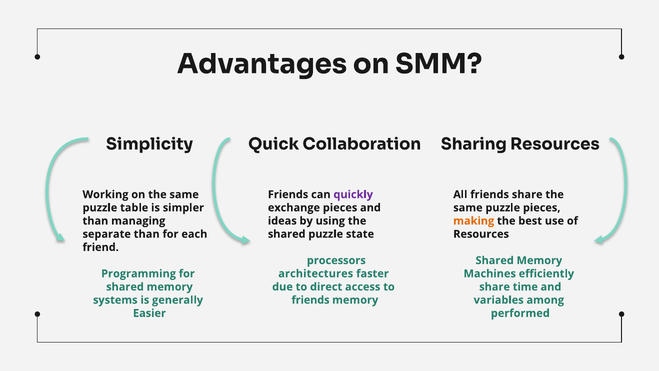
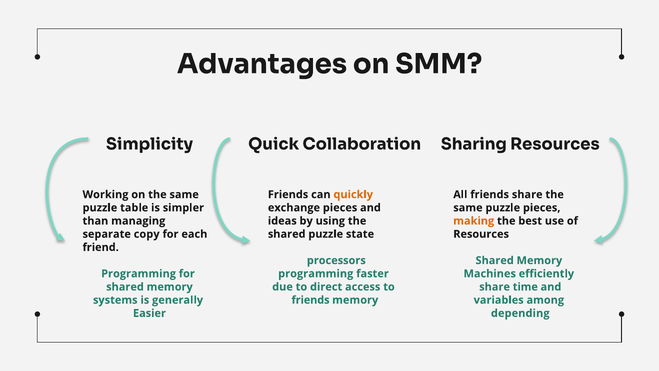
quickly colour: purple -> orange
than at (147, 234): than -> copy
architectures at (316, 273): architectures -> programming
performed: performed -> depending
